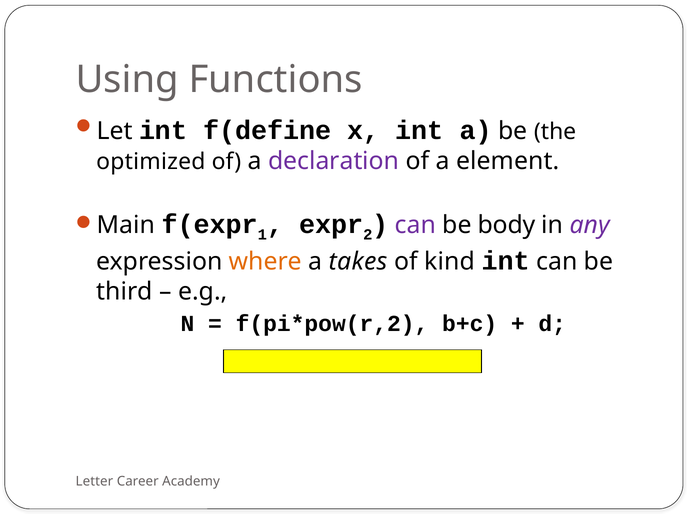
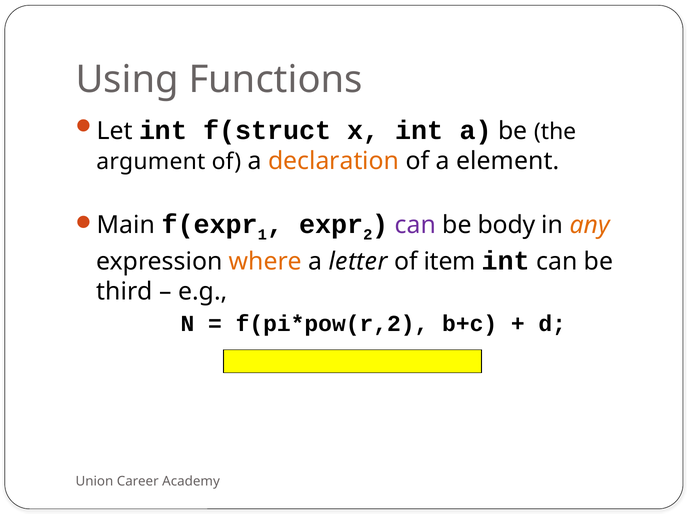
f(define: f(define -> f(struct
optimized: optimized -> argument
declaration colour: purple -> orange
any colour: purple -> orange
takes: takes -> letter
kind: kind -> item
Letter: Letter -> Union
